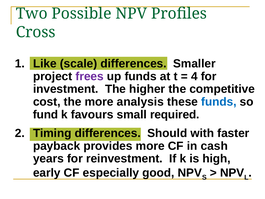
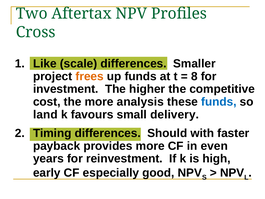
Possible: Possible -> Aftertax
frees colour: purple -> orange
4: 4 -> 8
fund: fund -> land
required: required -> delivery
cash: cash -> even
